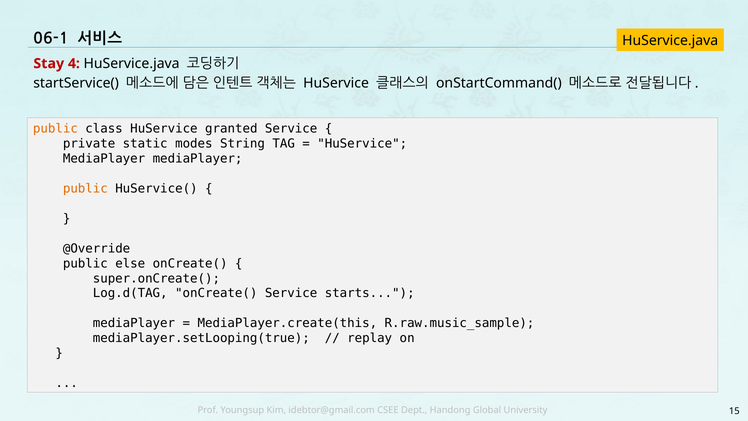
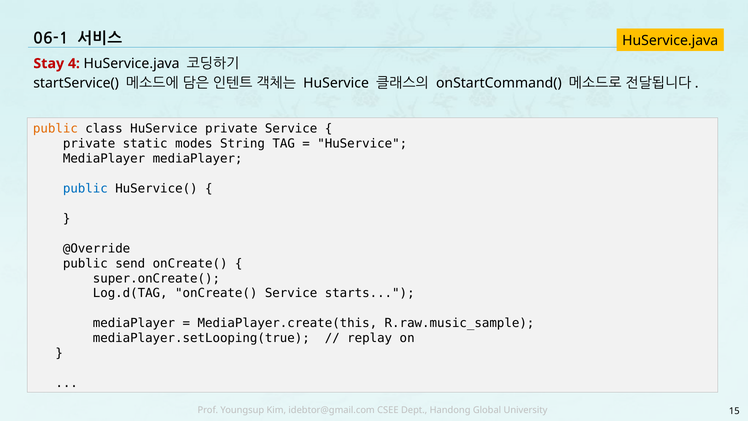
HuService granted: granted -> private
public at (85, 189) colour: orange -> blue
else: else -> send
